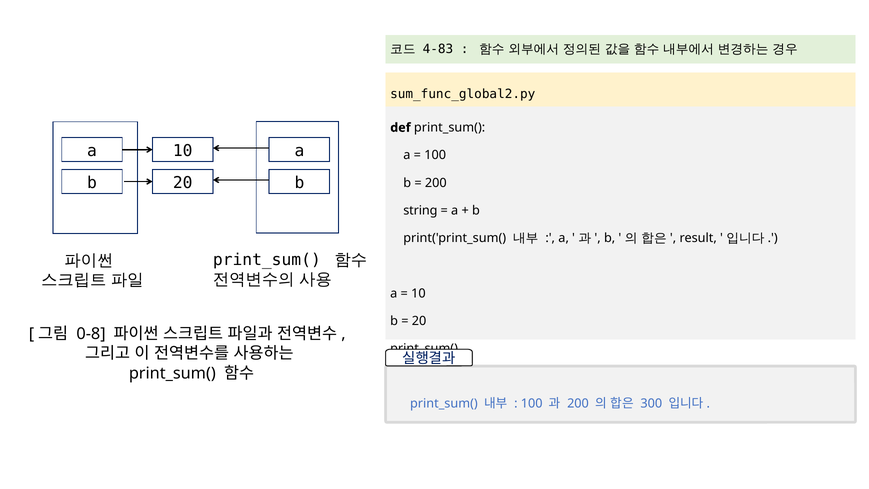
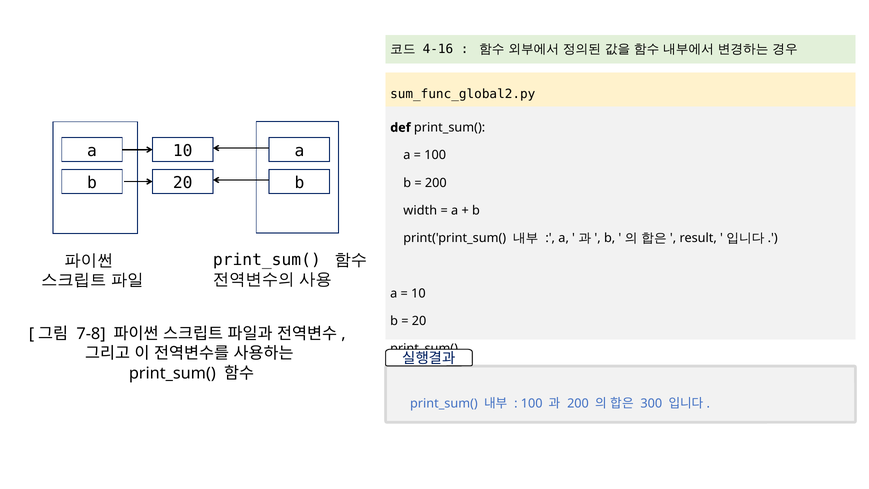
4-83: 4-83 -> 4-16
string: string -> width
0-8: 0-8 -> 7-8
